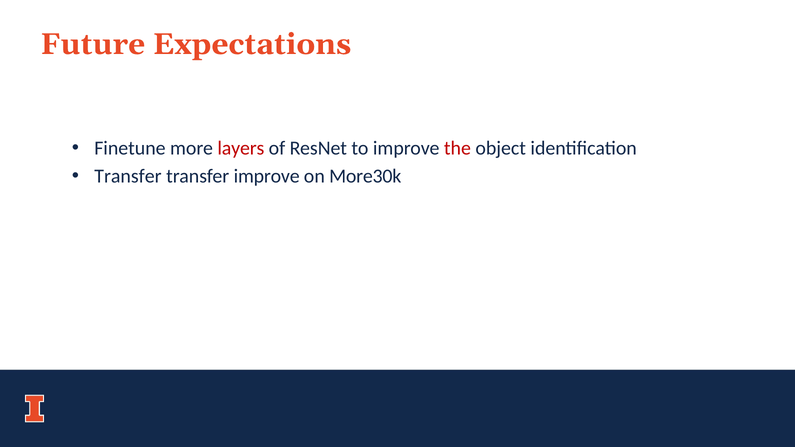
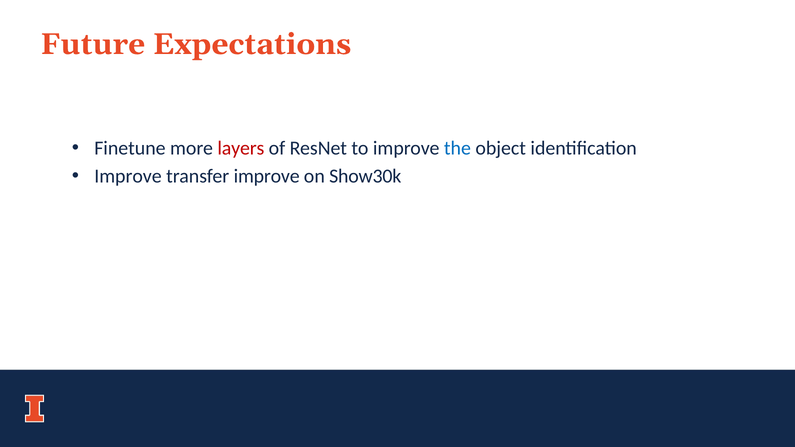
the colour: red -> blue
Transfer at (128, 176): Transfer -> Improve
More30k: More30k -> Show30k
